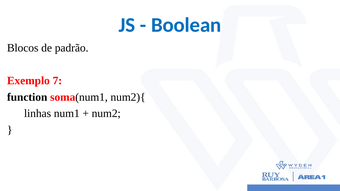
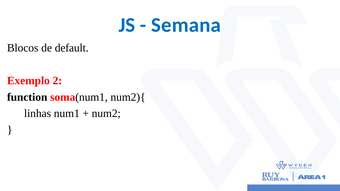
Boolean: Boolean -> Semana
padrão: padrão -> default
7: 7 -> 2
